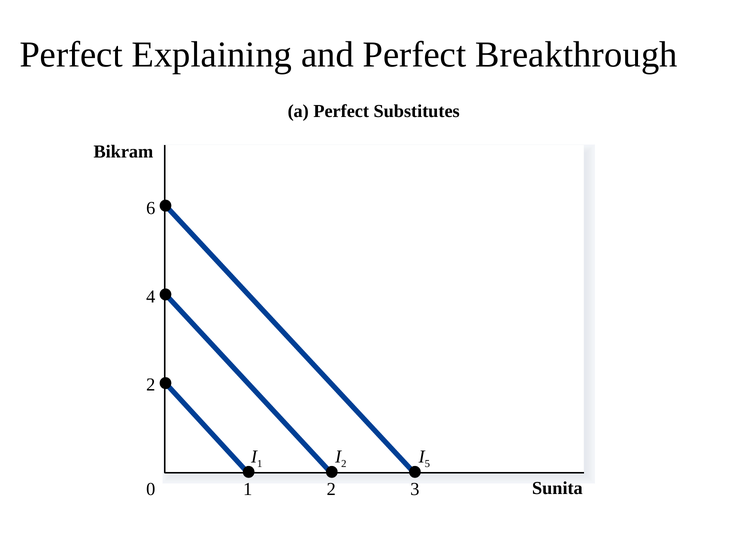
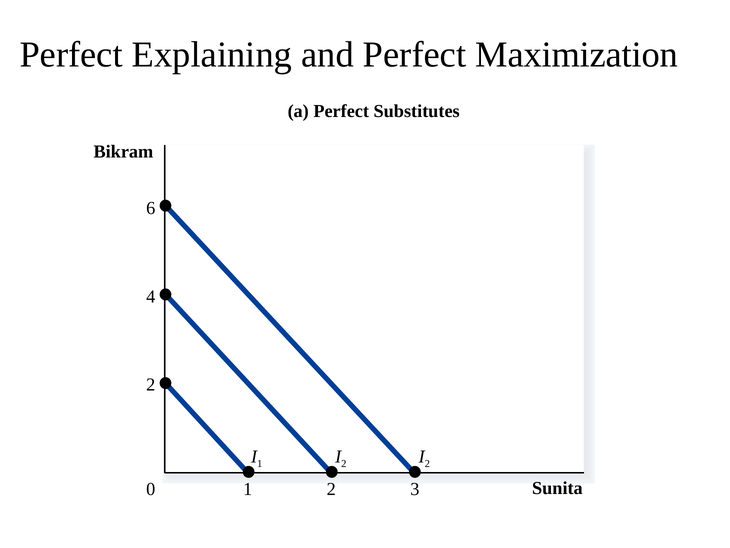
Breakthrough: Breakthrough -> Maximization
5 at (427, 463): 5 -> 2
